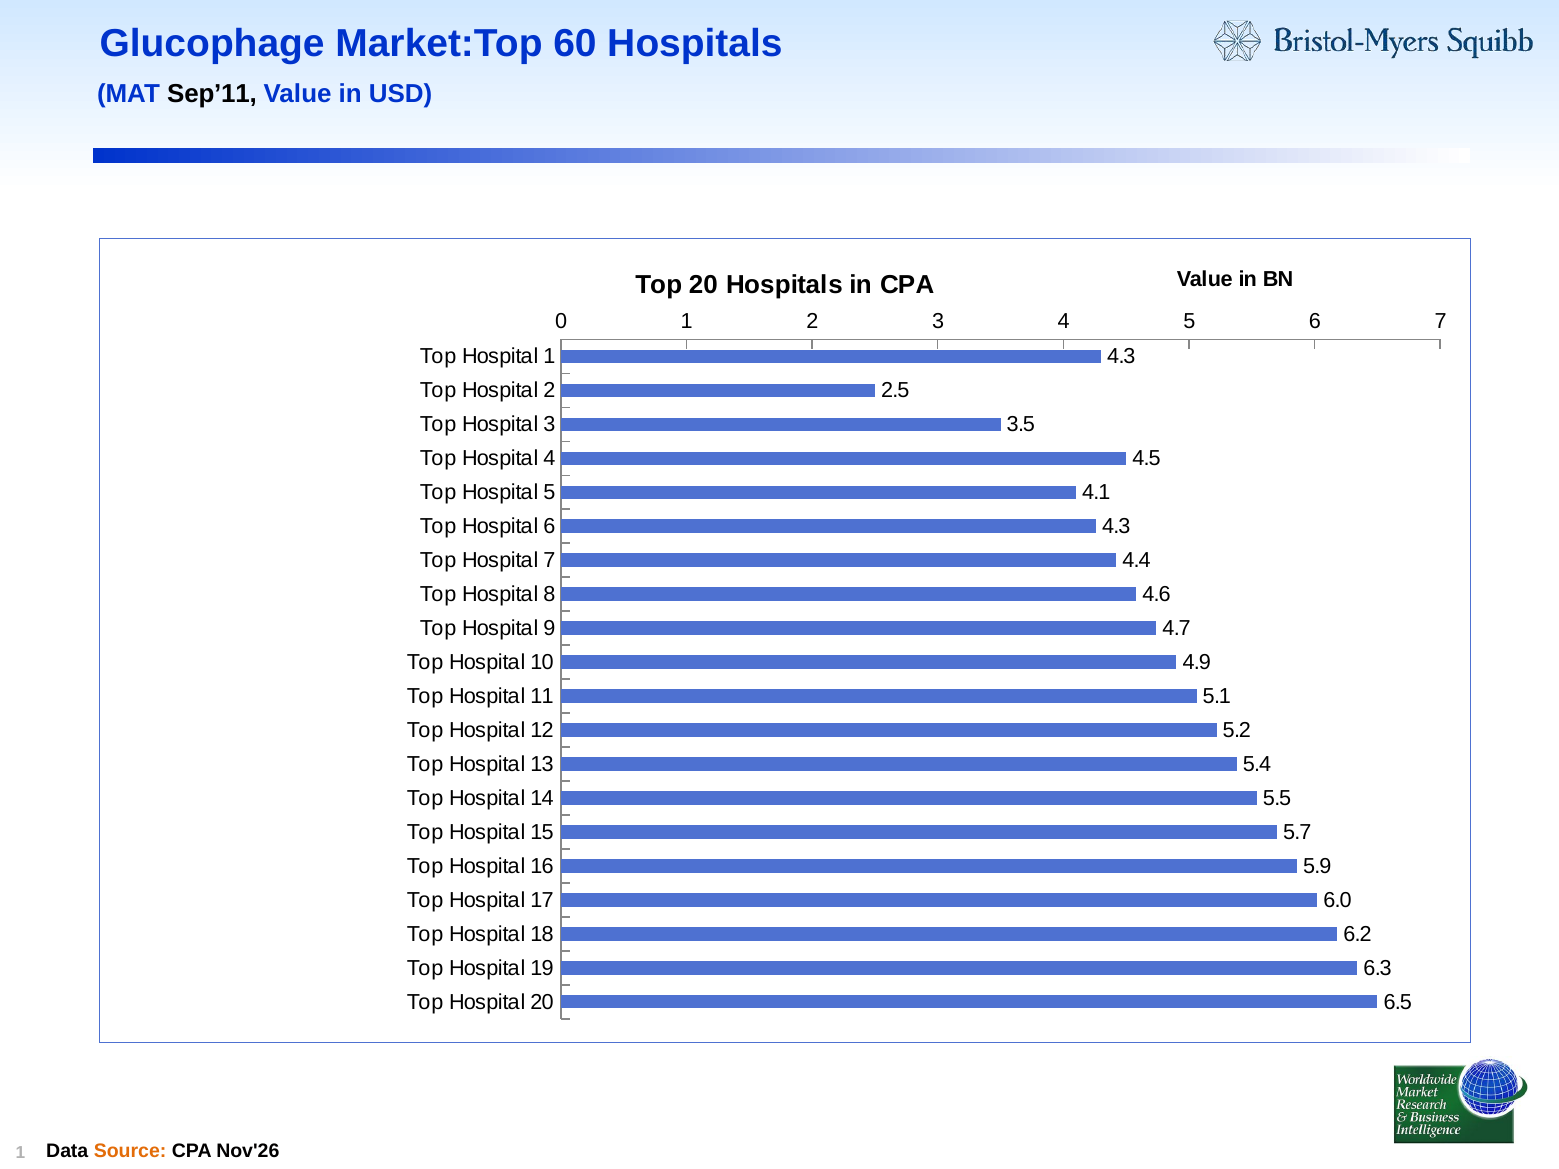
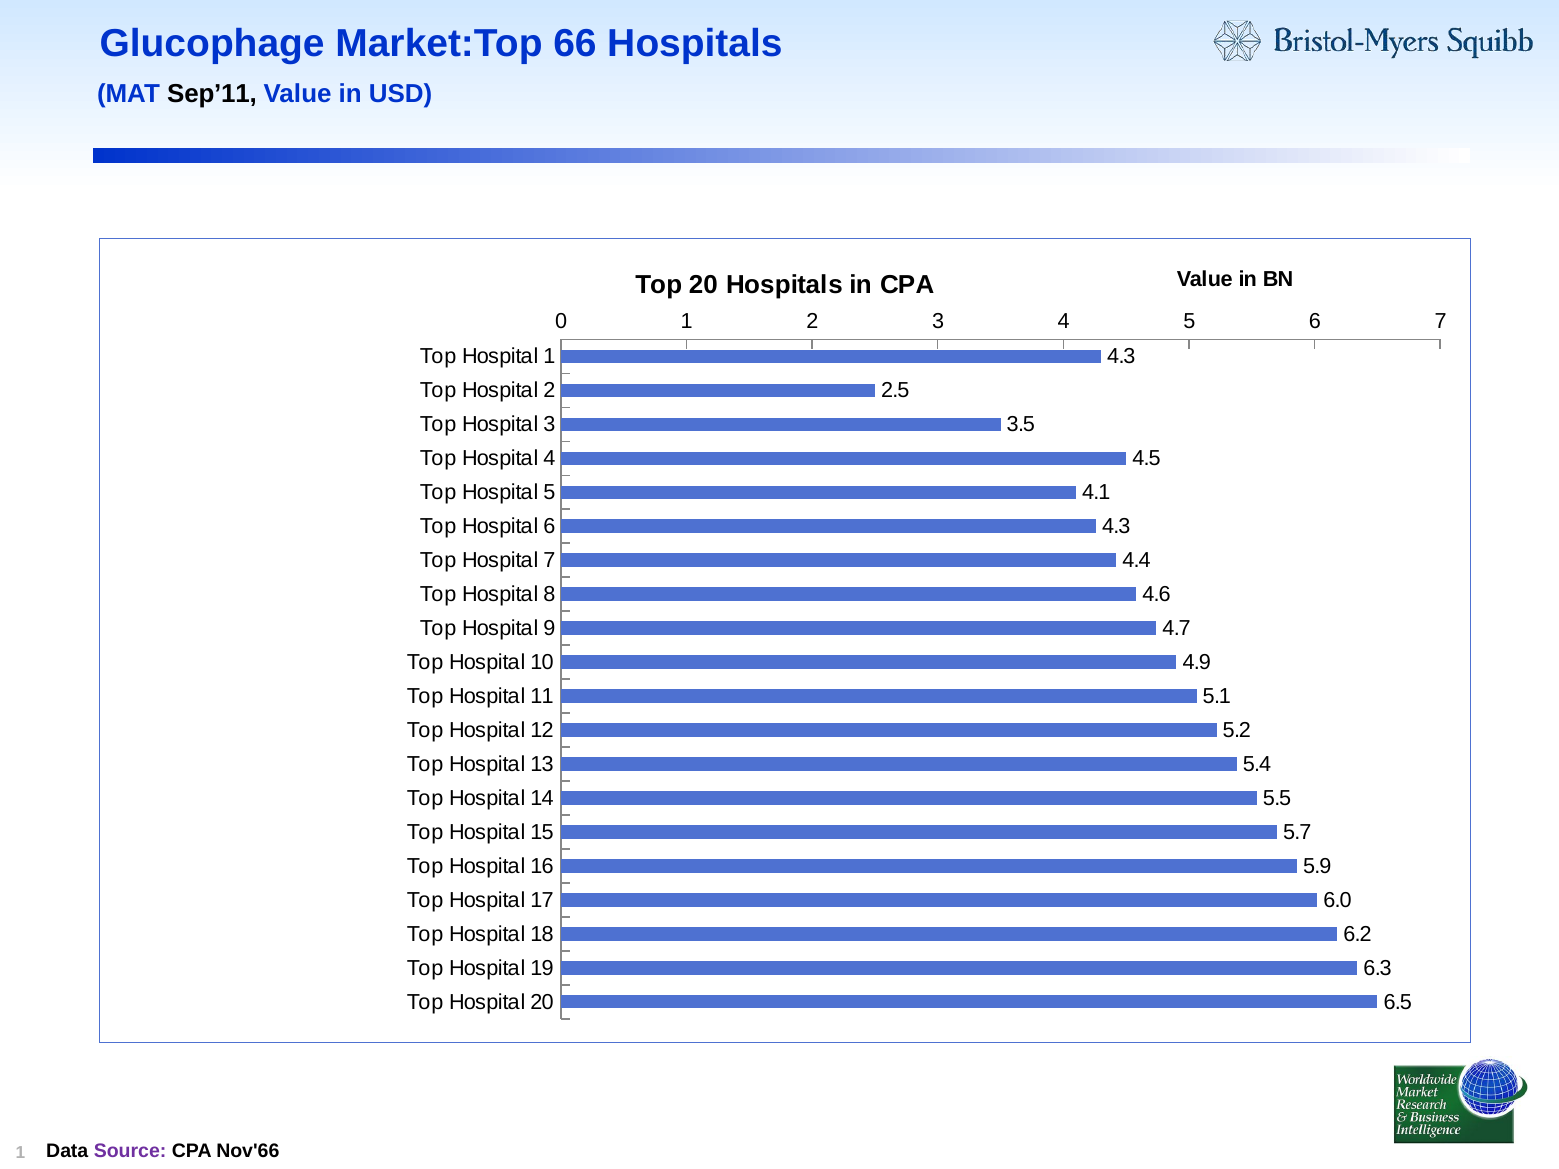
60: 60 -> 66
Source colour: orange -> purple
Nov'26: Nov'26 -> Nov'66
